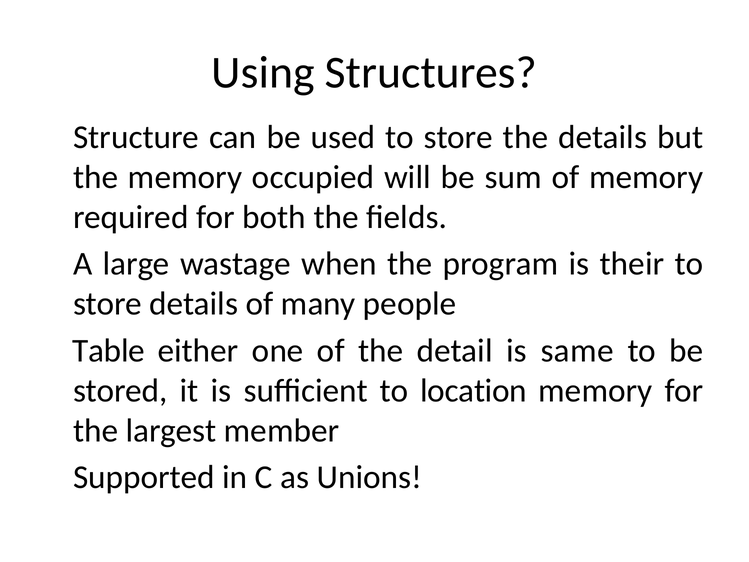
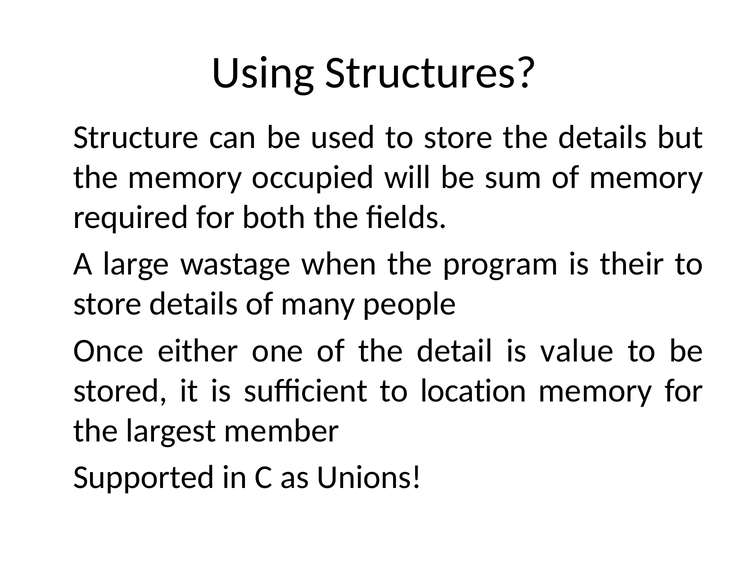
Table: Table -> Once
same: same -> value
